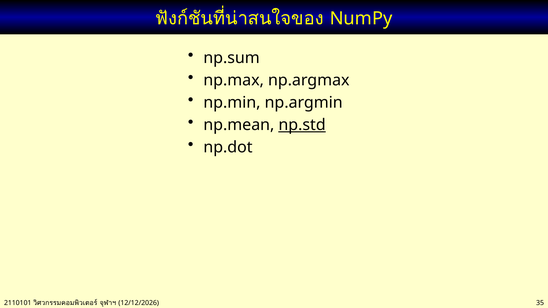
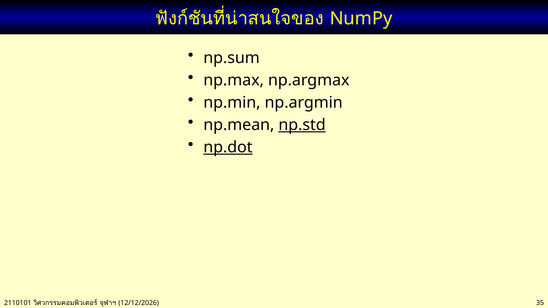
np.dot underline: none -> present
